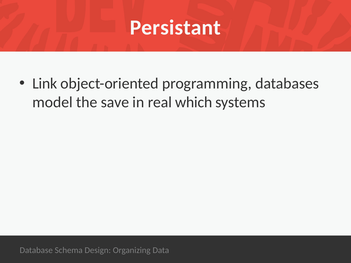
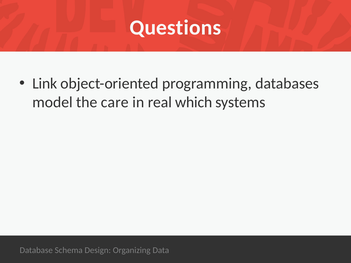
Persistant: Persistant -> Questions
save: save -> care
